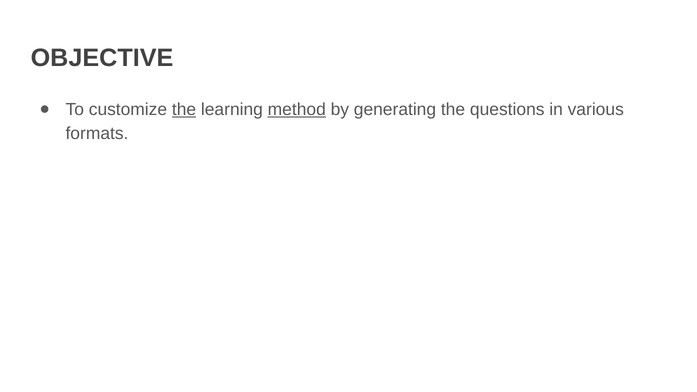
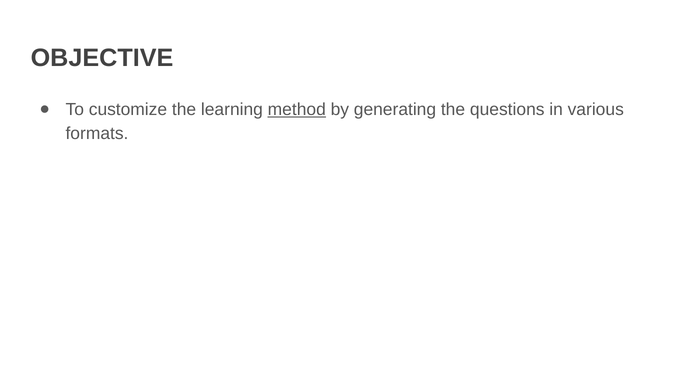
the at (184, 110) underline: present -> none
